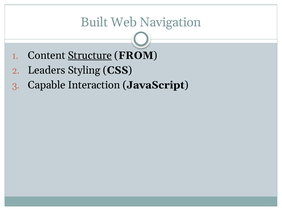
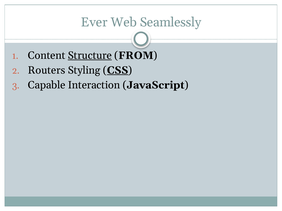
Built: Built -> Ever
Navigation: Navigation -> Seamlessly
Leaders: Leaders -> Routers
CSS underline: none -> present
